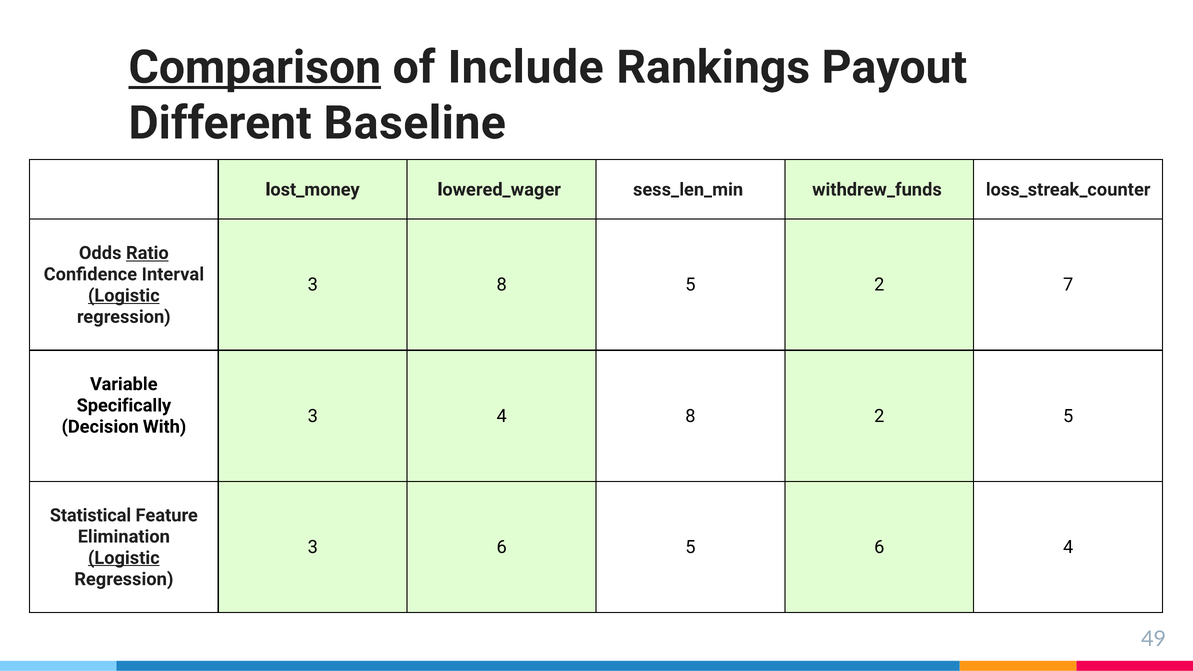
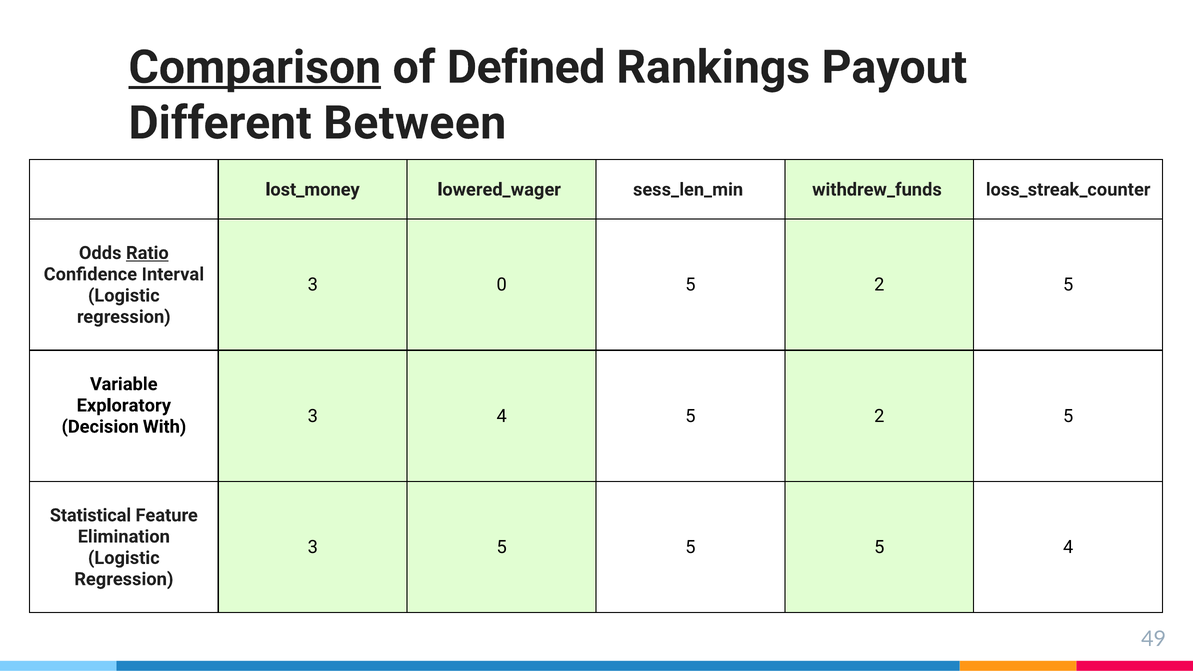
Include: Include -> Defined
Baseline: Baseline -> Between
3 8: 8 -> 0
7 at (1068, 285): 7 -> 5
Logistic at (124, 296) underline: present -> none
Specifically: Specifically -> Exploratory
4 8: 8 -> 5
3 6: 6 -> 5
6 at (879, 547): 6 -> 5
Logistic at (124, 558) underline: present -> none
